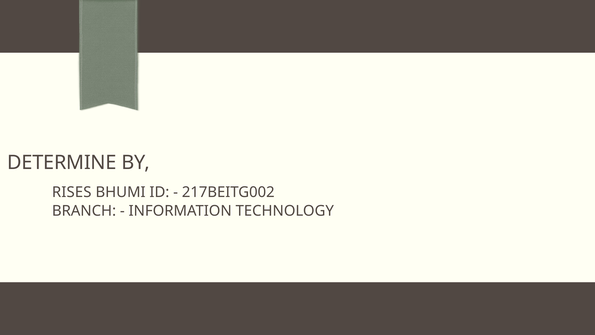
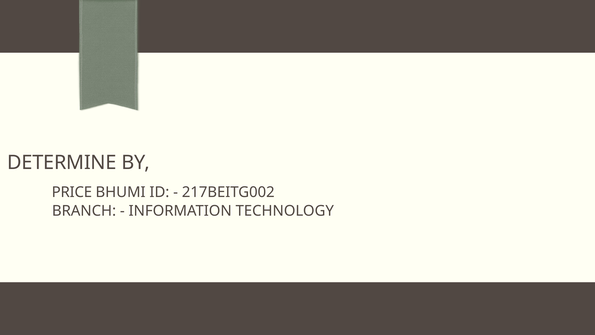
RISES: RISES -> PRICE
